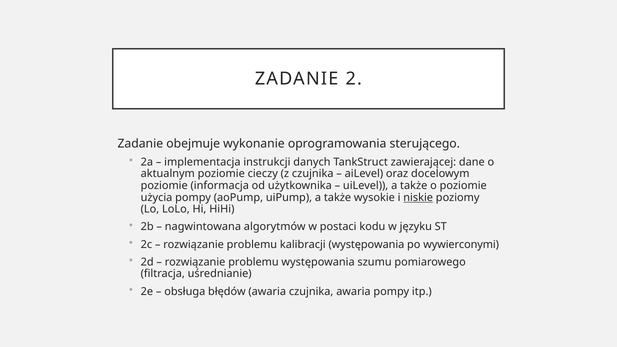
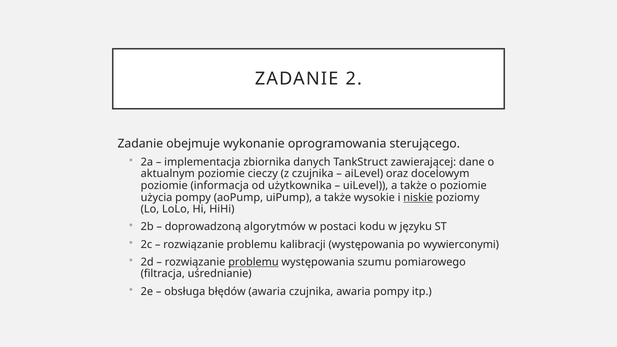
instrukcji: instrukcji -> zbiornika
nagwintowana: nagwintowana -> doprowadzoną
problemu at (253, 262) underline: none -> present
